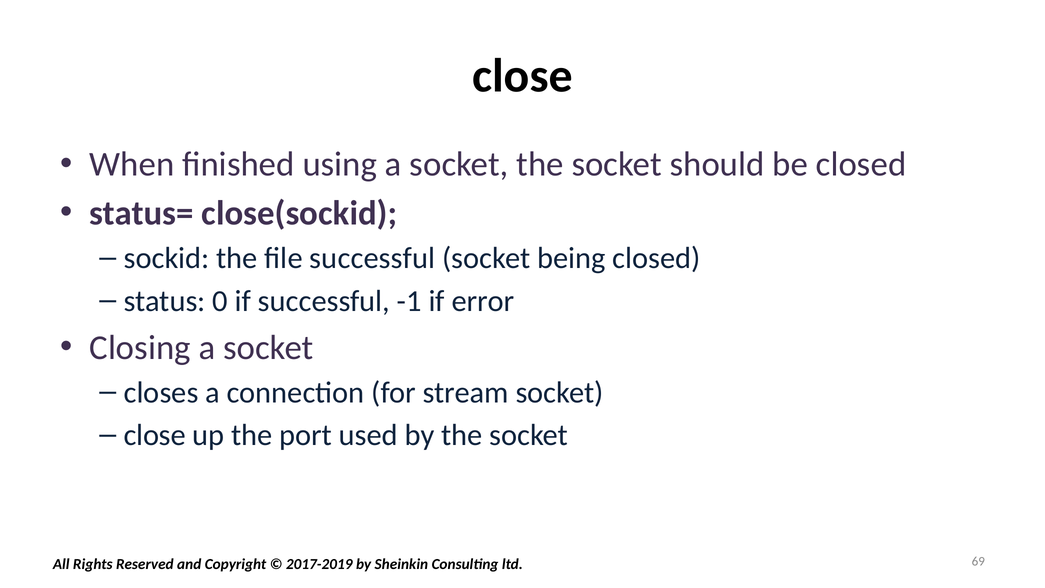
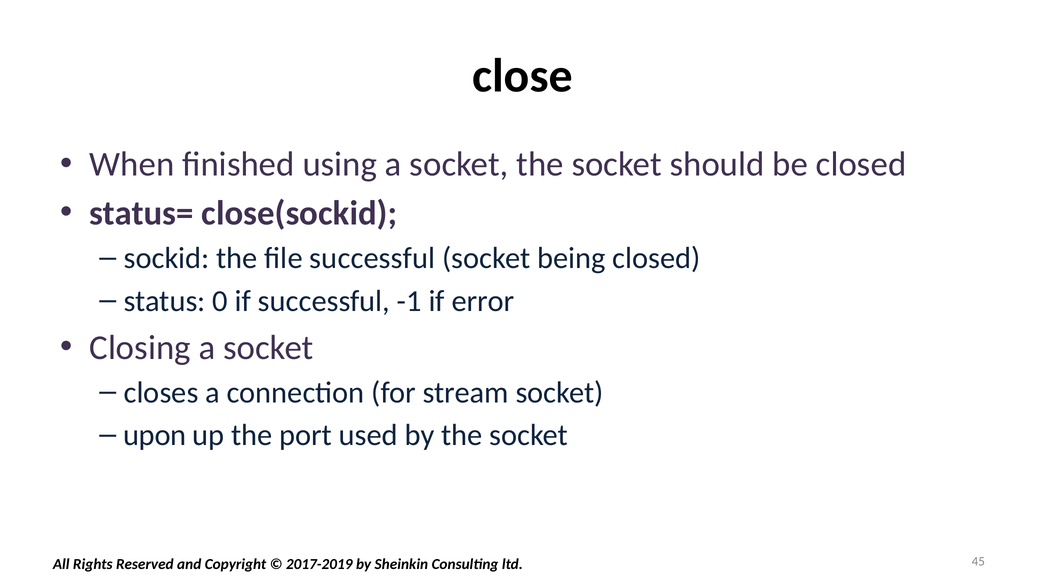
close at (155, 435): close -> upon
69: 69 -> 45
